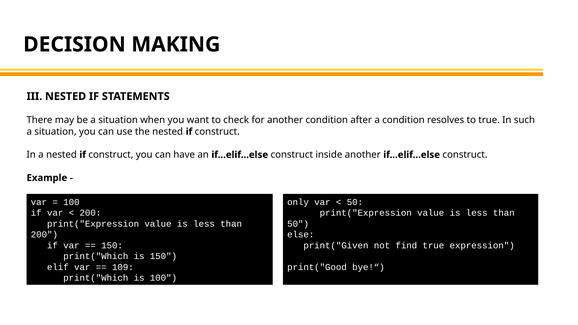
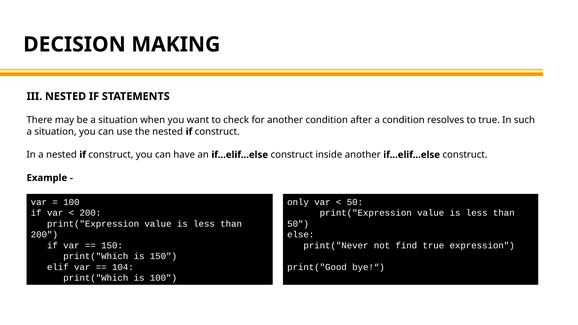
print("Given: print("Given -> print("Never
109: 109 -> 104
